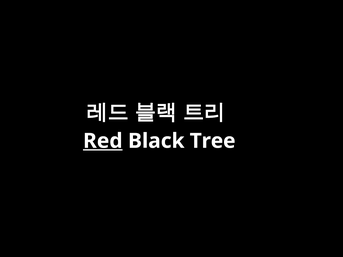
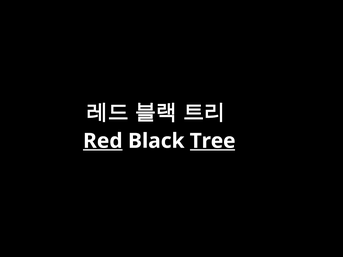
Tree underline: none -> present
